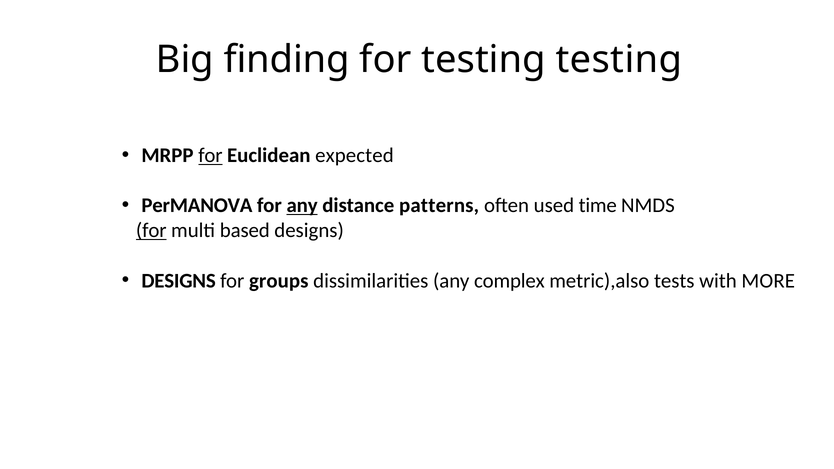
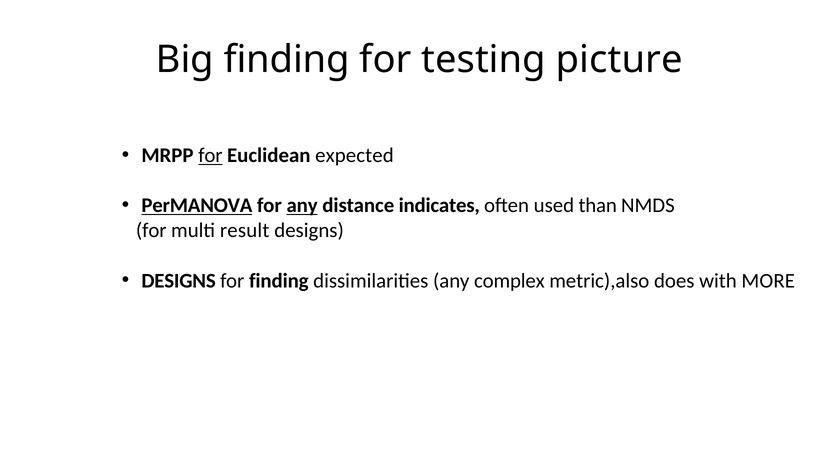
testing testing: testing -> picture
PerMANOVA underline: none -> present
patterns: patterns -> indicates
time: time -> than
for at (151, 231) underline: present -> none
based: based -> result
for groups: groups -> finding
tests: tests -> does
